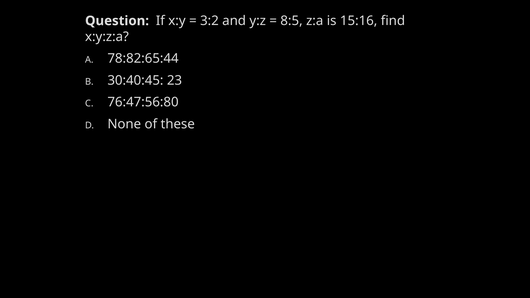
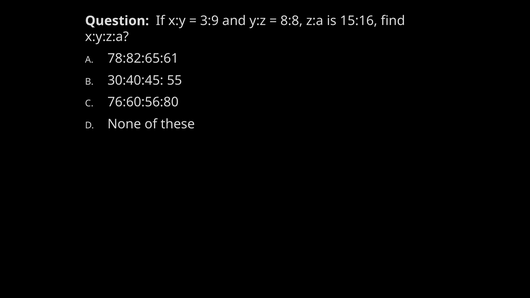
3:2: 3:2 -> 3:9
8:5: 8:5 -> 8:8
78:82:65:44: 78:82:65:44 -> 78:82:65:61
23: 23 -> 55
76:47:56:80: 76:47:56:80 -> 76:60:56:80
